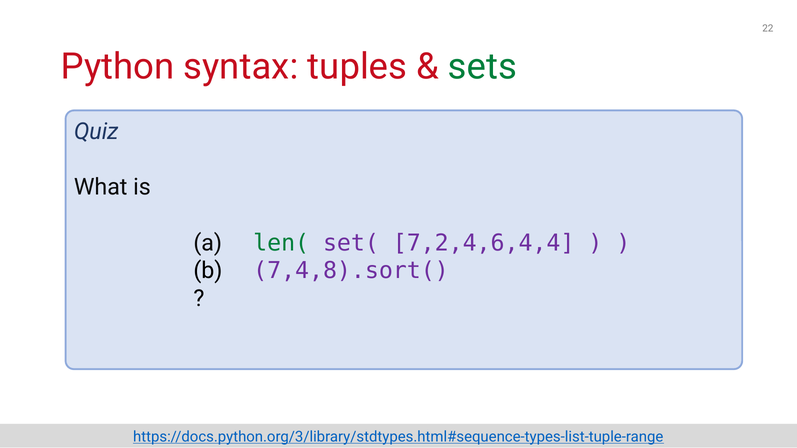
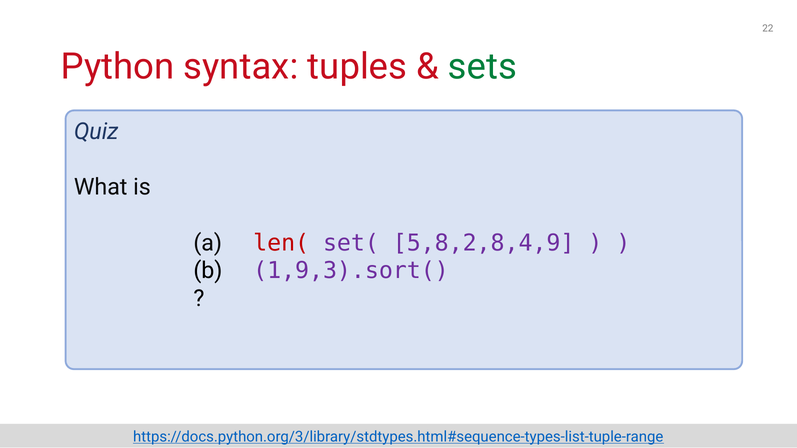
len( colour: green -> red
7,2,4,6,4,4: 7,2,4,6,4,4 -> 5,8,2,8,4,9
7,4,8).sort(: 7,4,8).sort( -> 1,9,3).sort(
